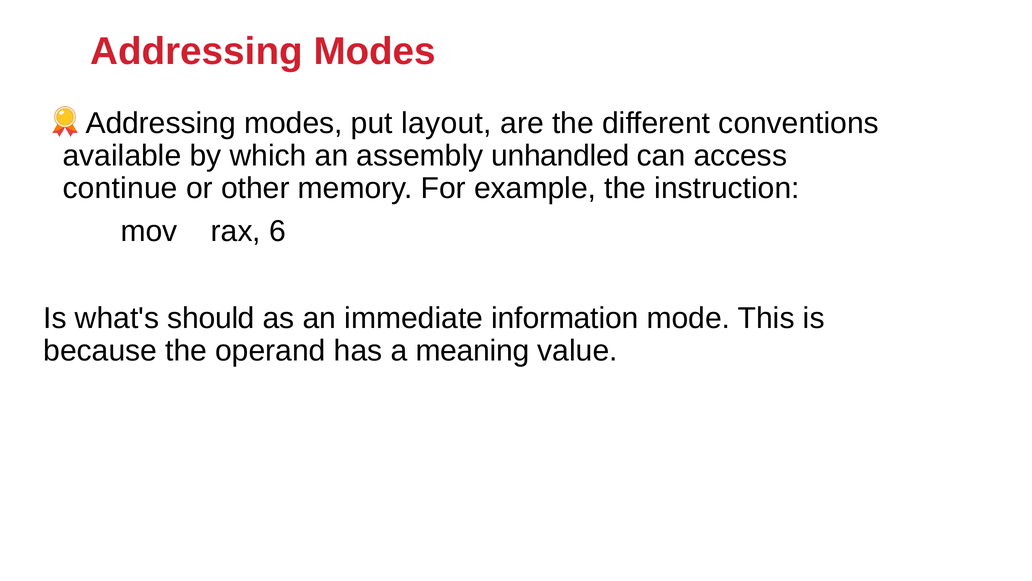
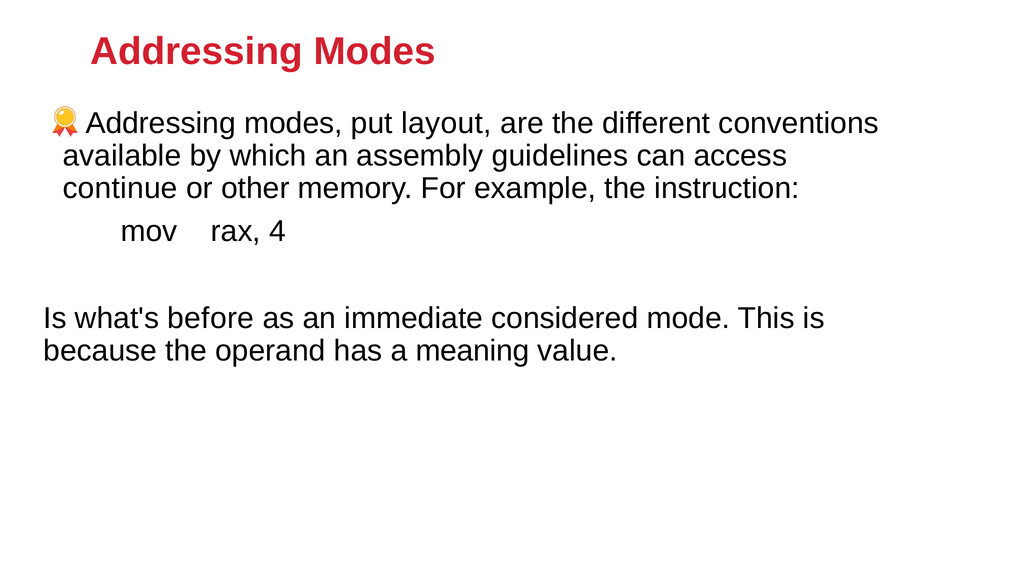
unhandled: unhandled -> guidelines
6: 6 -> 4
should: should -> before
information: information -> considered
